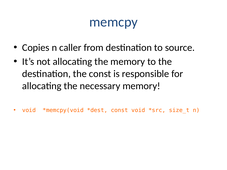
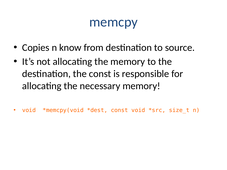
caller: caller -> know
